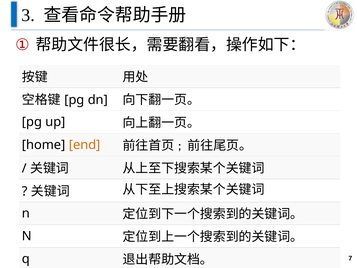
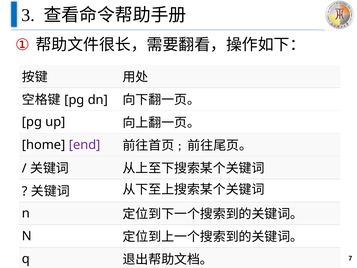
end colour: orange -> purple
